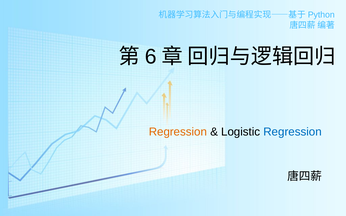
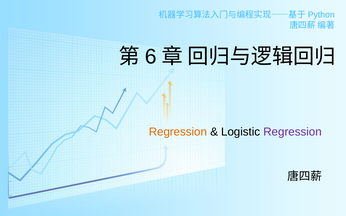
Regression at (293, 132) colour: blue -> purple
